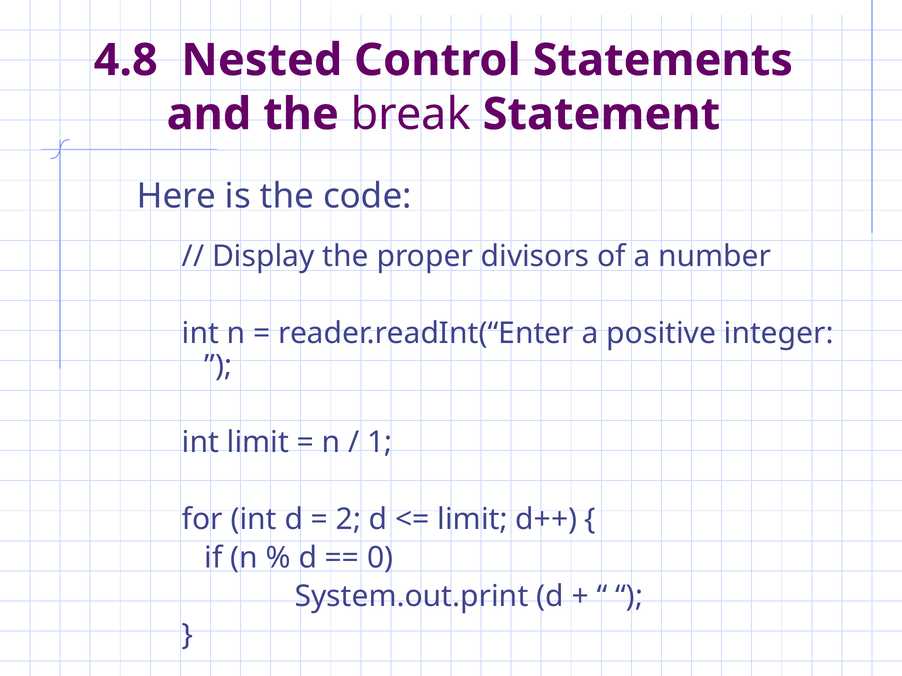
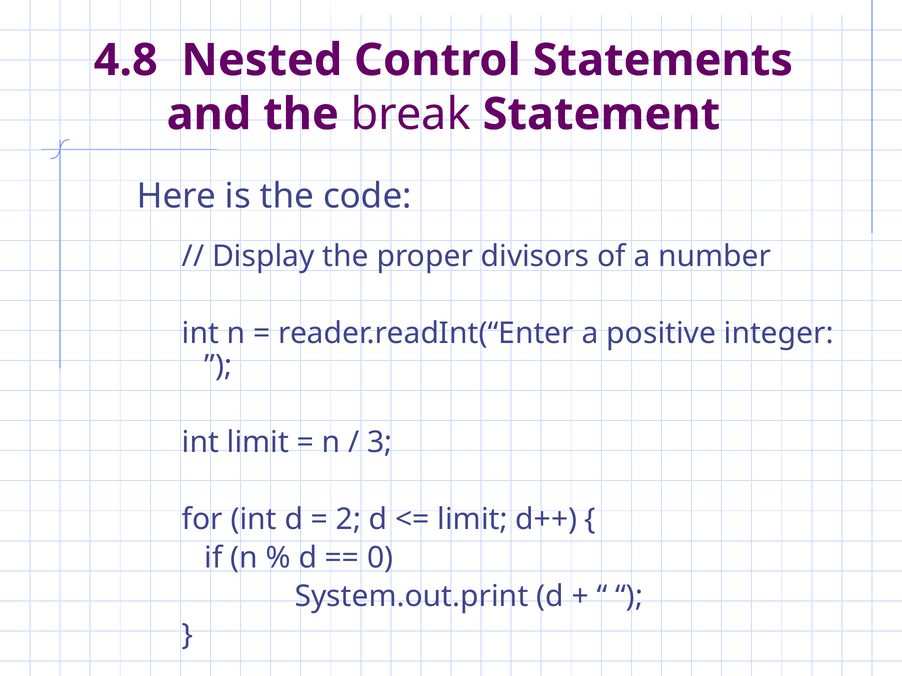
1: 1 -> 3
